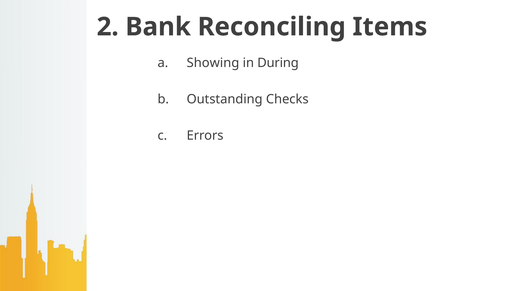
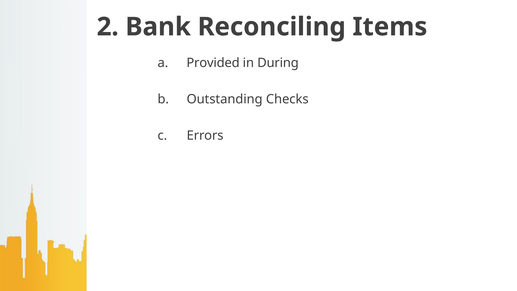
Showing: Showing -> Provided
